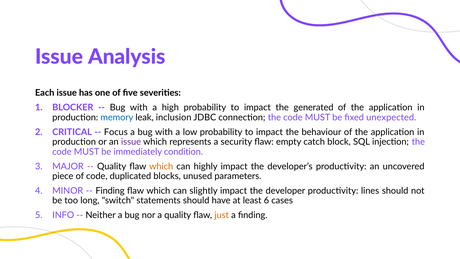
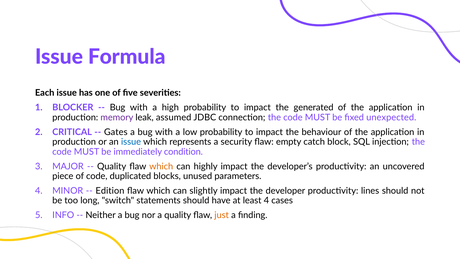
Analysis: Analysis -> Formula
memory colour: blue -> purple
inclusion: inclusion -> assumed
Focus: Focus -> Gates
issue at (131, 142) colour: purple -> blue
Finding at (110, 191): Finding -> Edition
least 6: 6 -> 4
